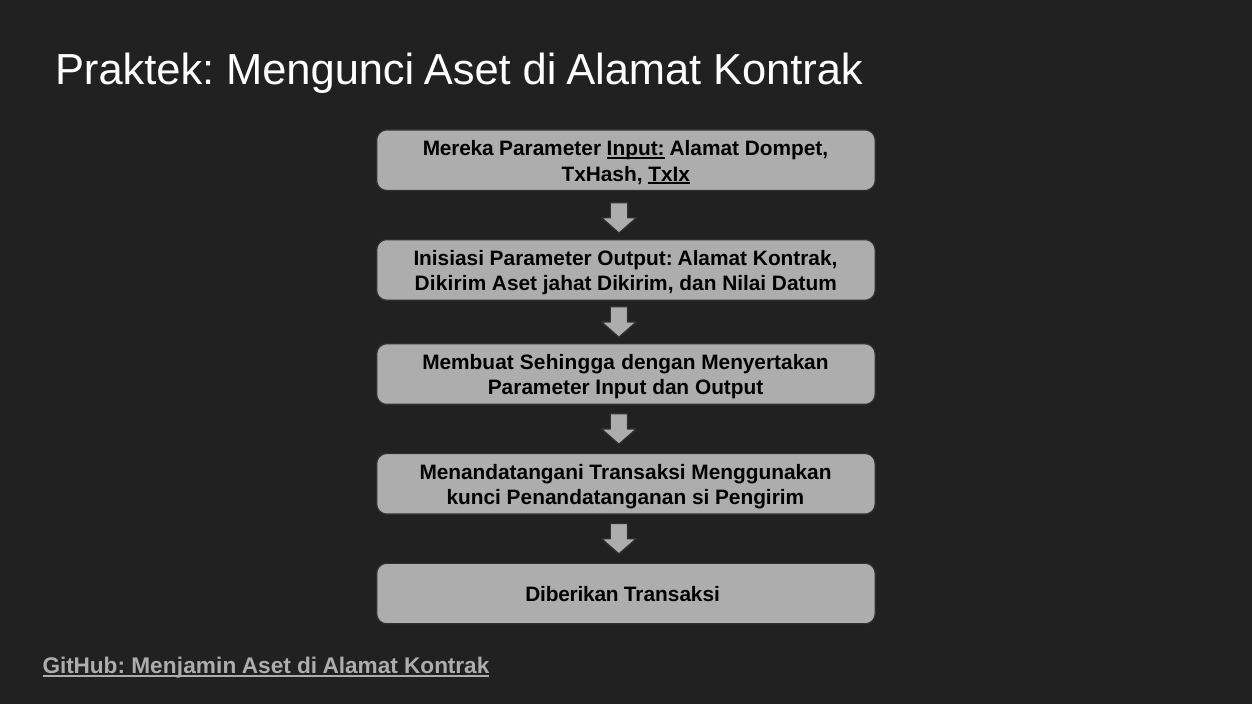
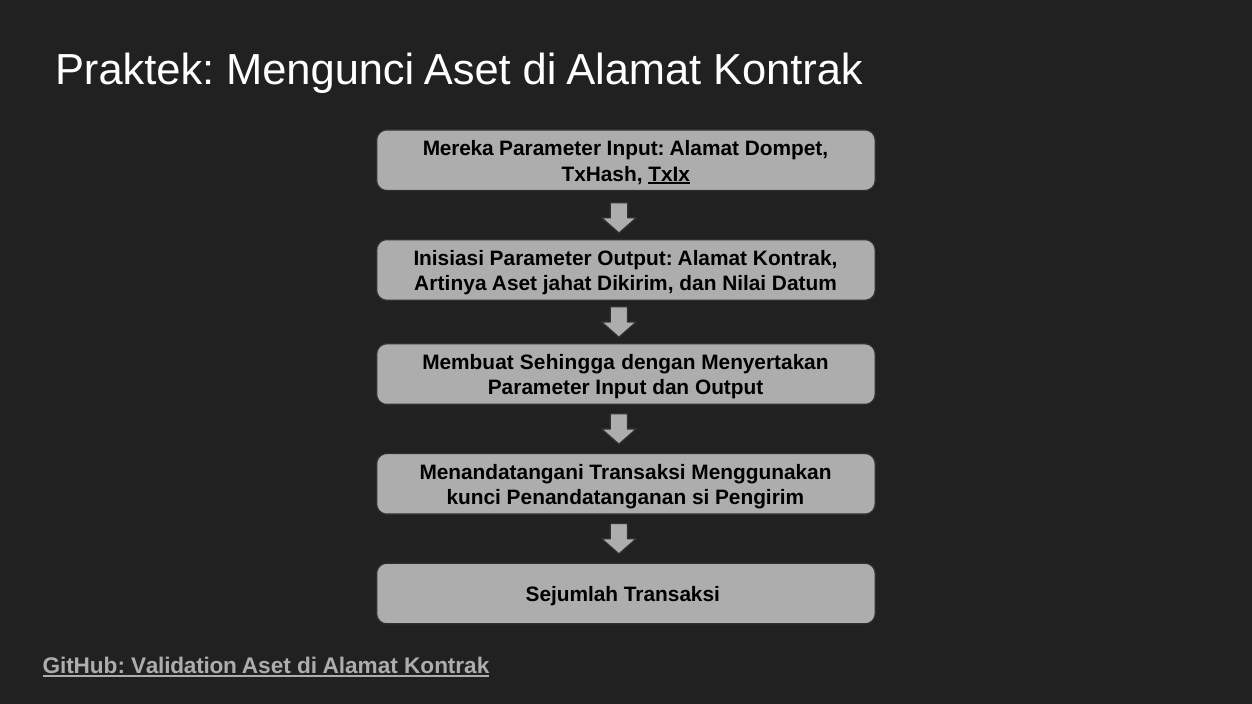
Input at (636, 149) underline: present -> none
Dikirim at (450, 284): Dikirim -> Artinya
Diberikan: Diberikan -> Sejumlah
Menjamin: Menjamin -> Validation
